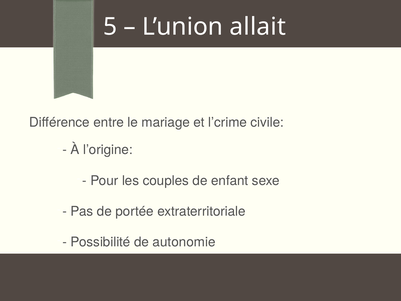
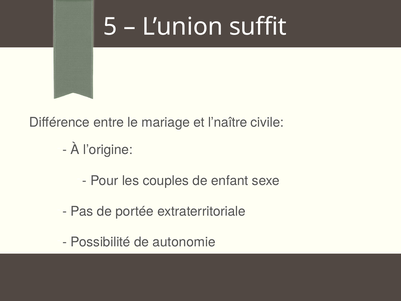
allait: allait -> suffit
l’crime: l’crime -> l’naître
